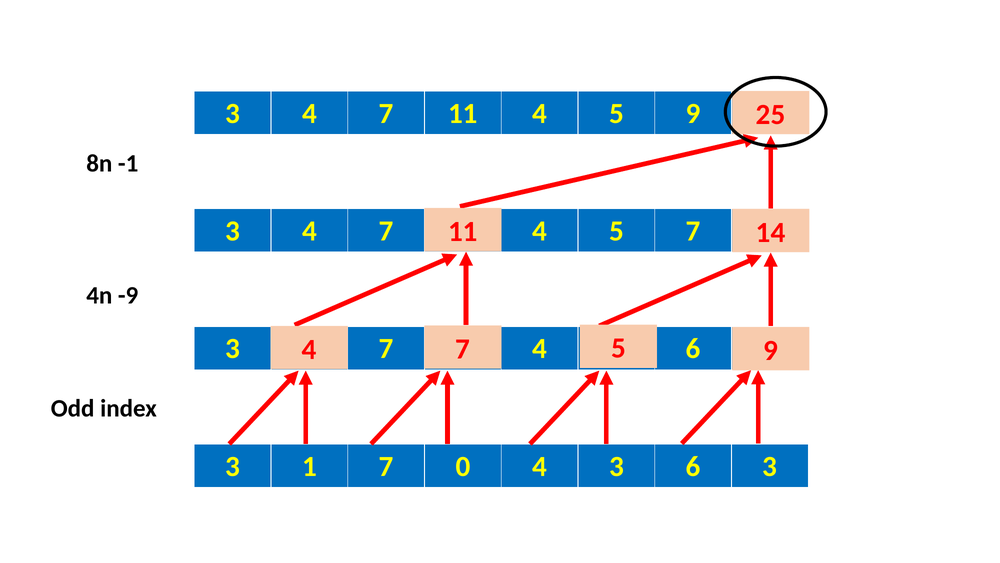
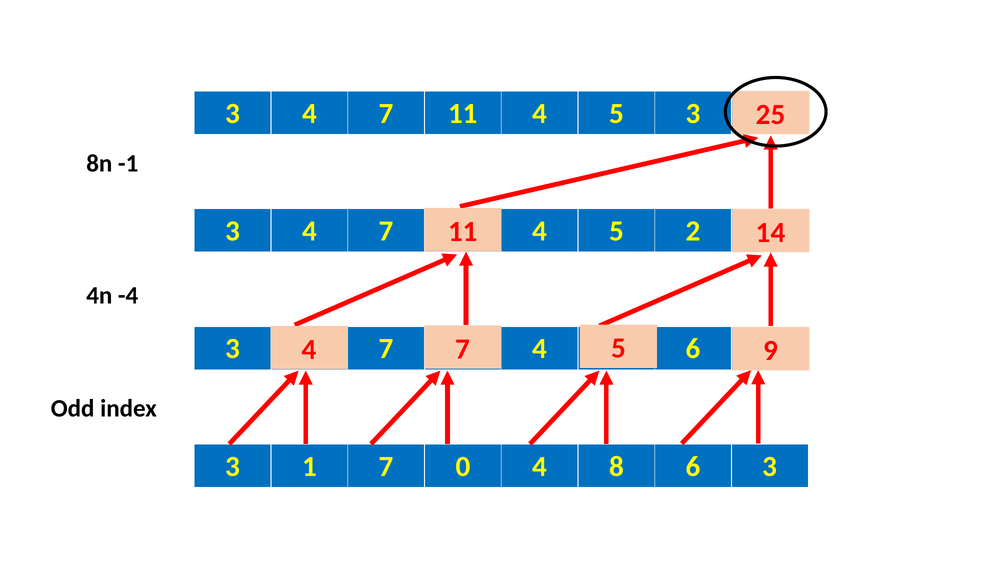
4 5 9: 9 -> 3
5 7: 7 -> 2
-9: -9 -> -4
4 3: 3 -> 8
